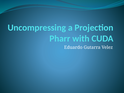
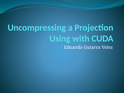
Pharr: Pharr -> Using
